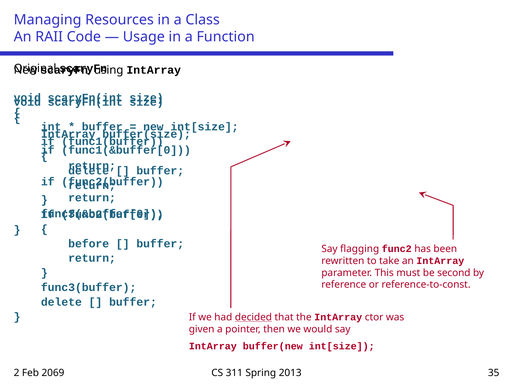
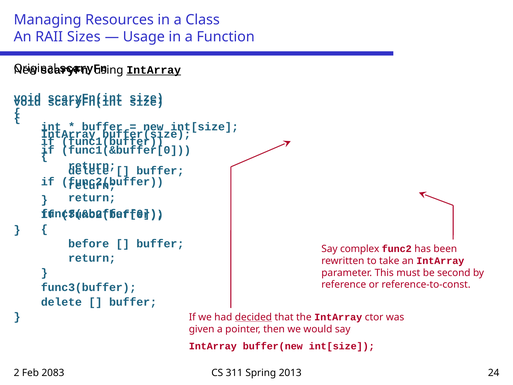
Code: Code -> Sizes
IntArray at (154, 70) underline: none -> present
flagging: flagging -> complex
2069: 2069 -> 2083
35: 35 -> 24
